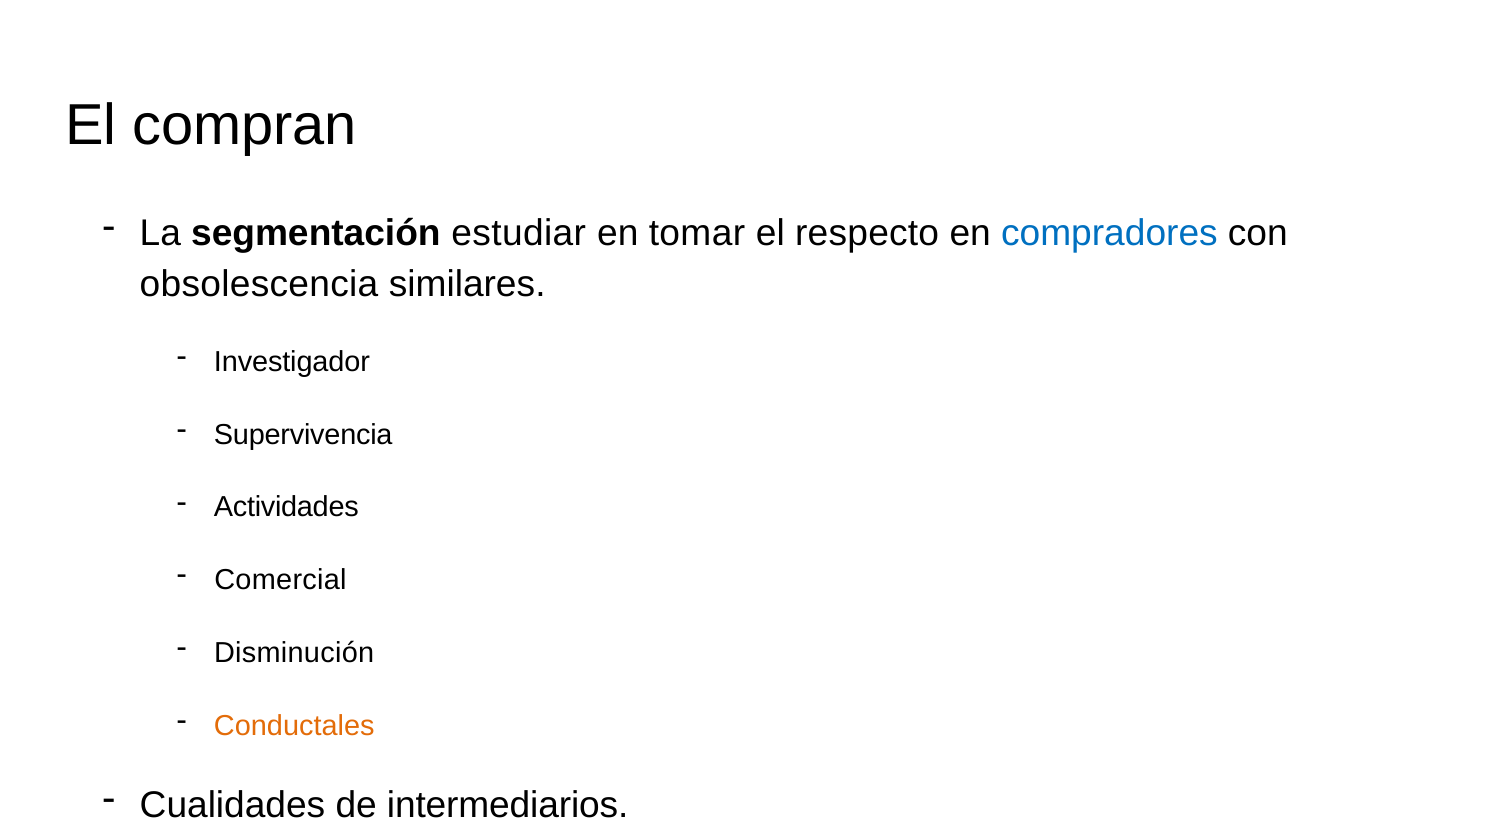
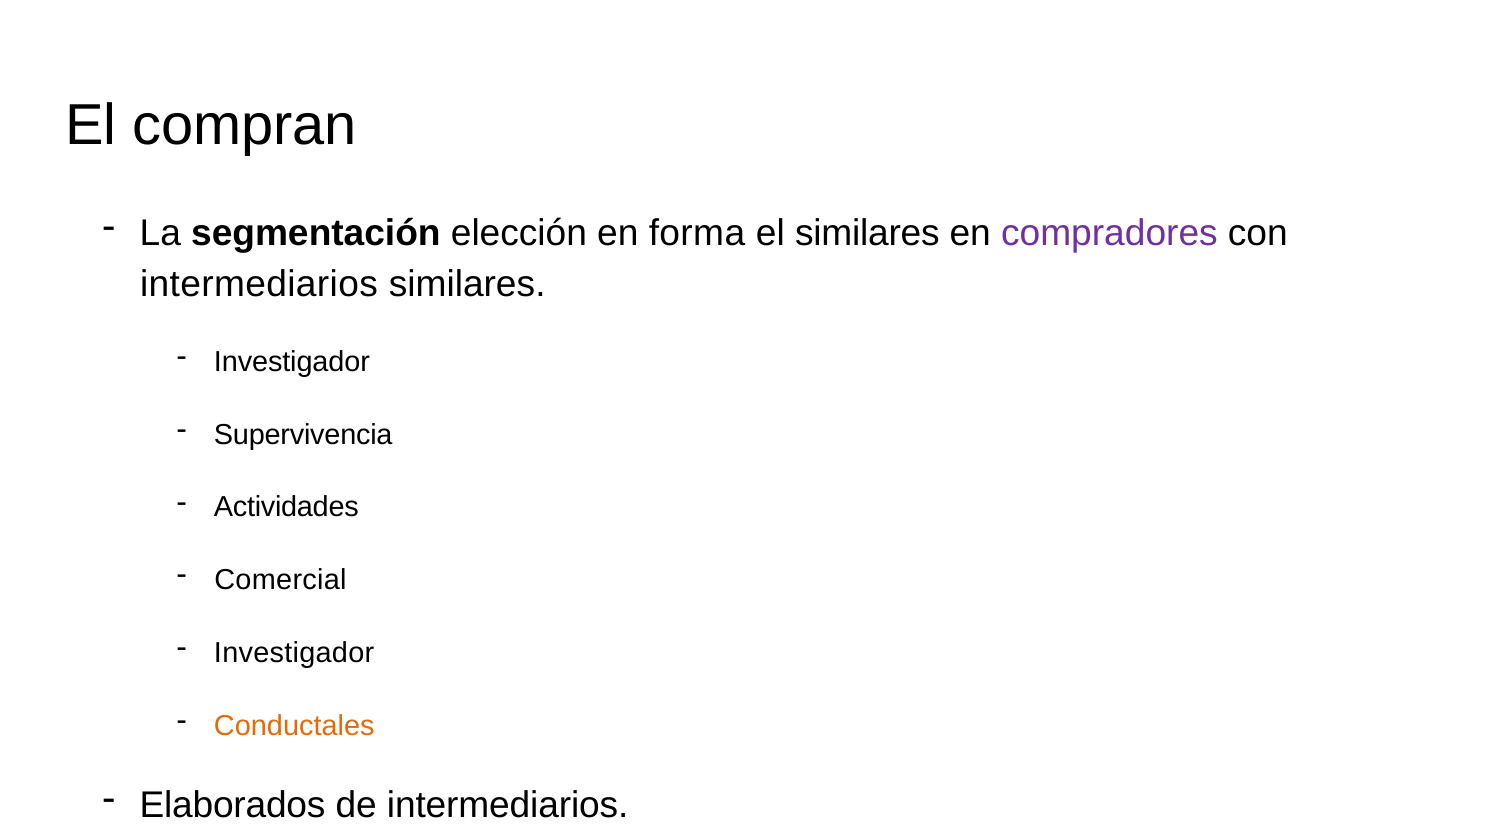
estudiar: estudiar -> elección
tomar: tomar -> forma
el respecto: respecto -> similares
compradores colour: blue -> purple
obsolescencia at (259, 285): obsolescencia -> intermediarios
Disminución at (294, 653): Disminución -> Investigador
Cualidades: Cualidades -> Elaborados
